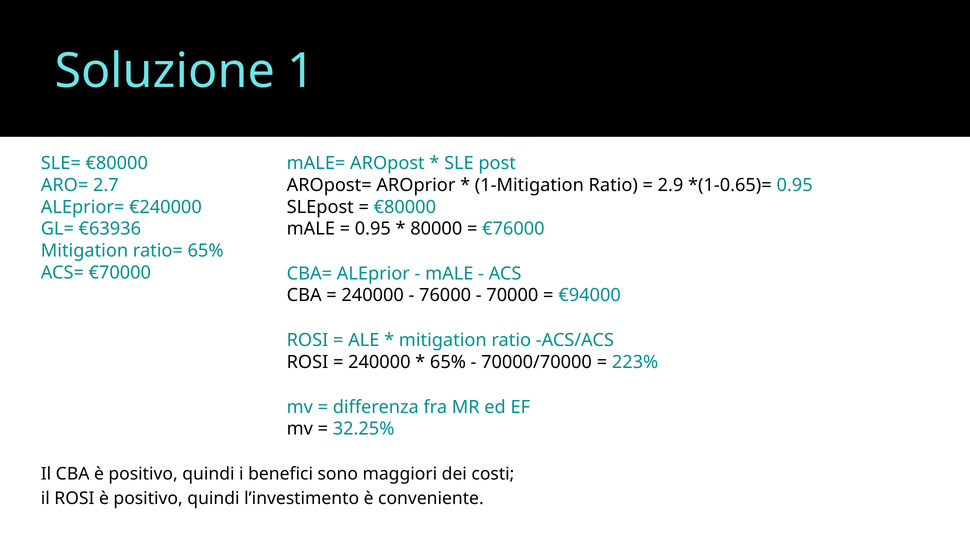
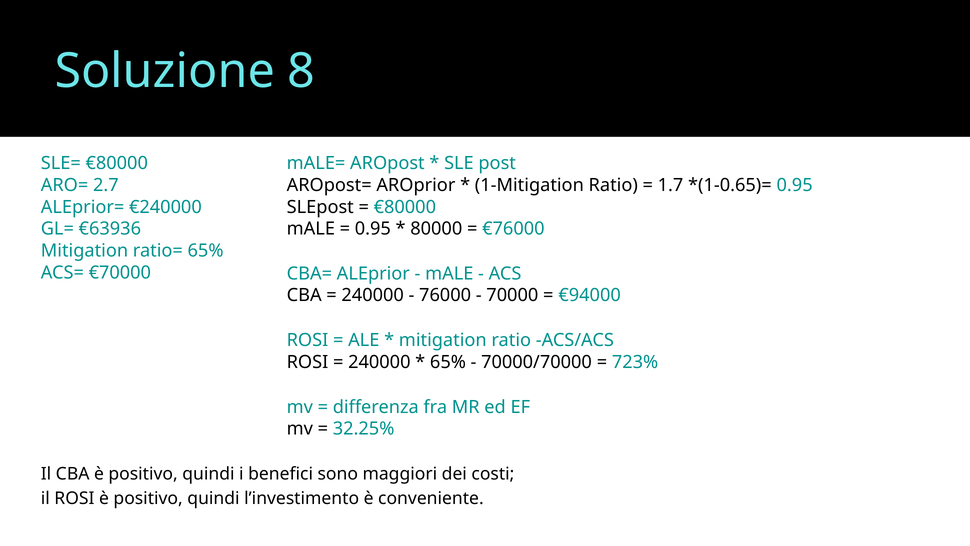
1: 1 -> 8
2.9: 2.9 -> 1.7
223%: 223% -> 723%
